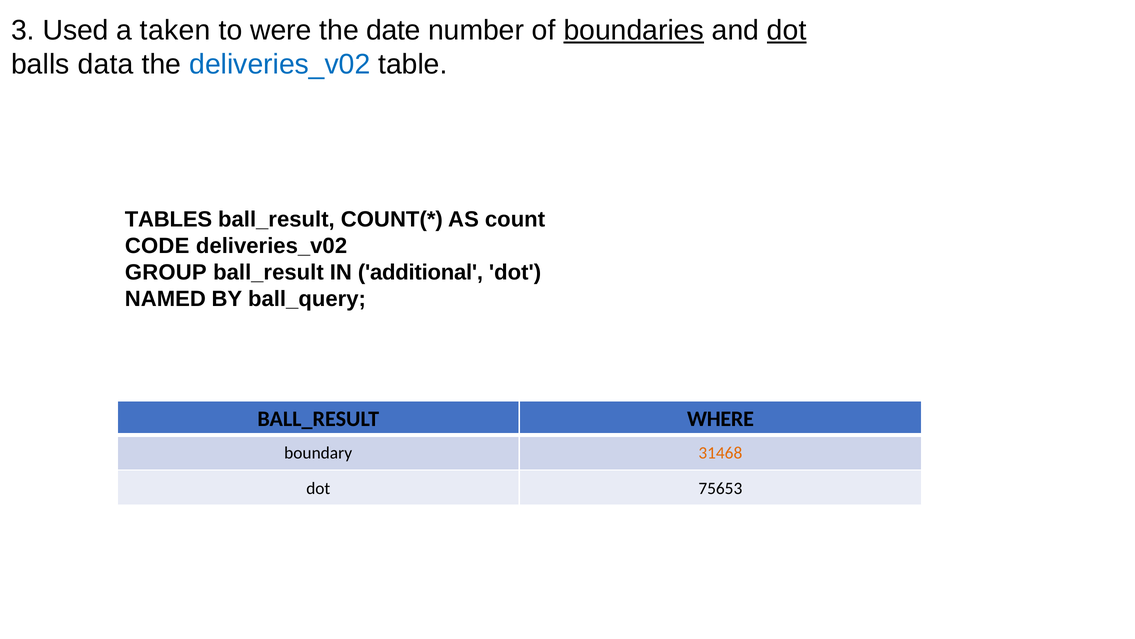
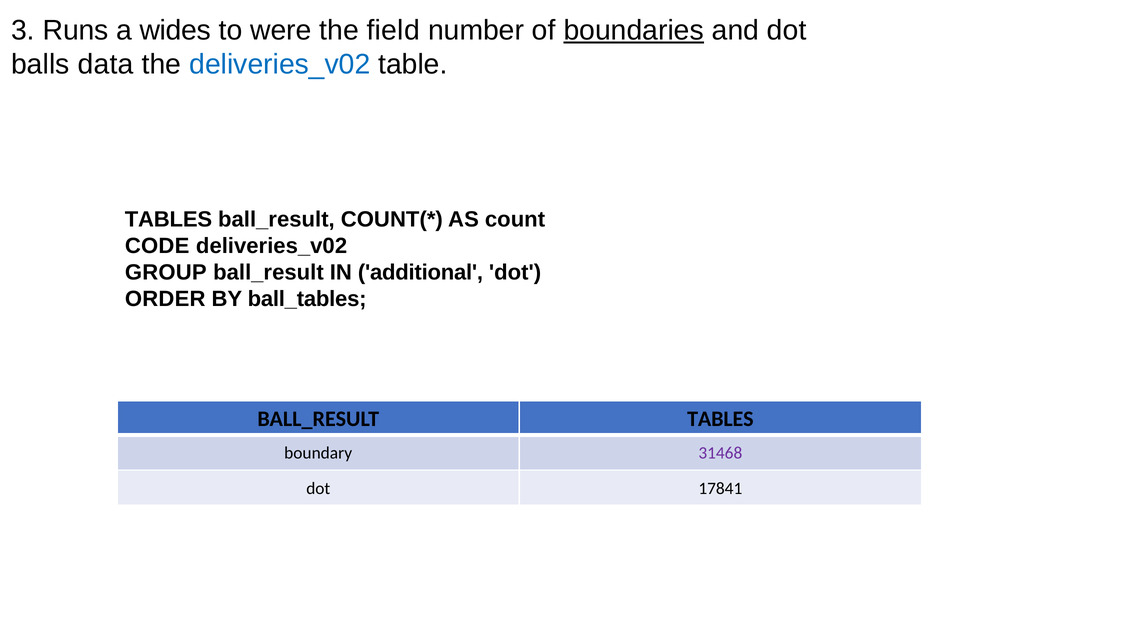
Used: Used -> Runs
taken: taken -> wides
date: date -> field
dot at (787, 30) underline: present -> none
NAMED: NAMED -> ORDER
ball_query: ball_query -> ball_tables
BALL_RESULT WHERE: WHERE -> TABLES
31468 colour: orange -> purple
75653: 75653 -> 17841
